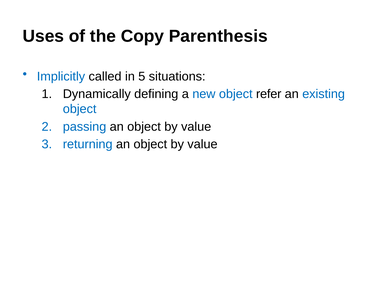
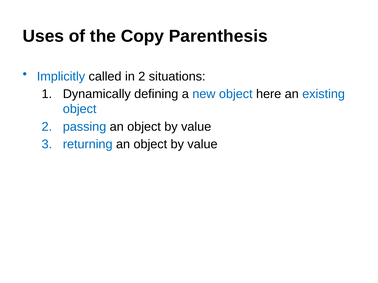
in 5: 5 -> 2
refer: refer -> here
